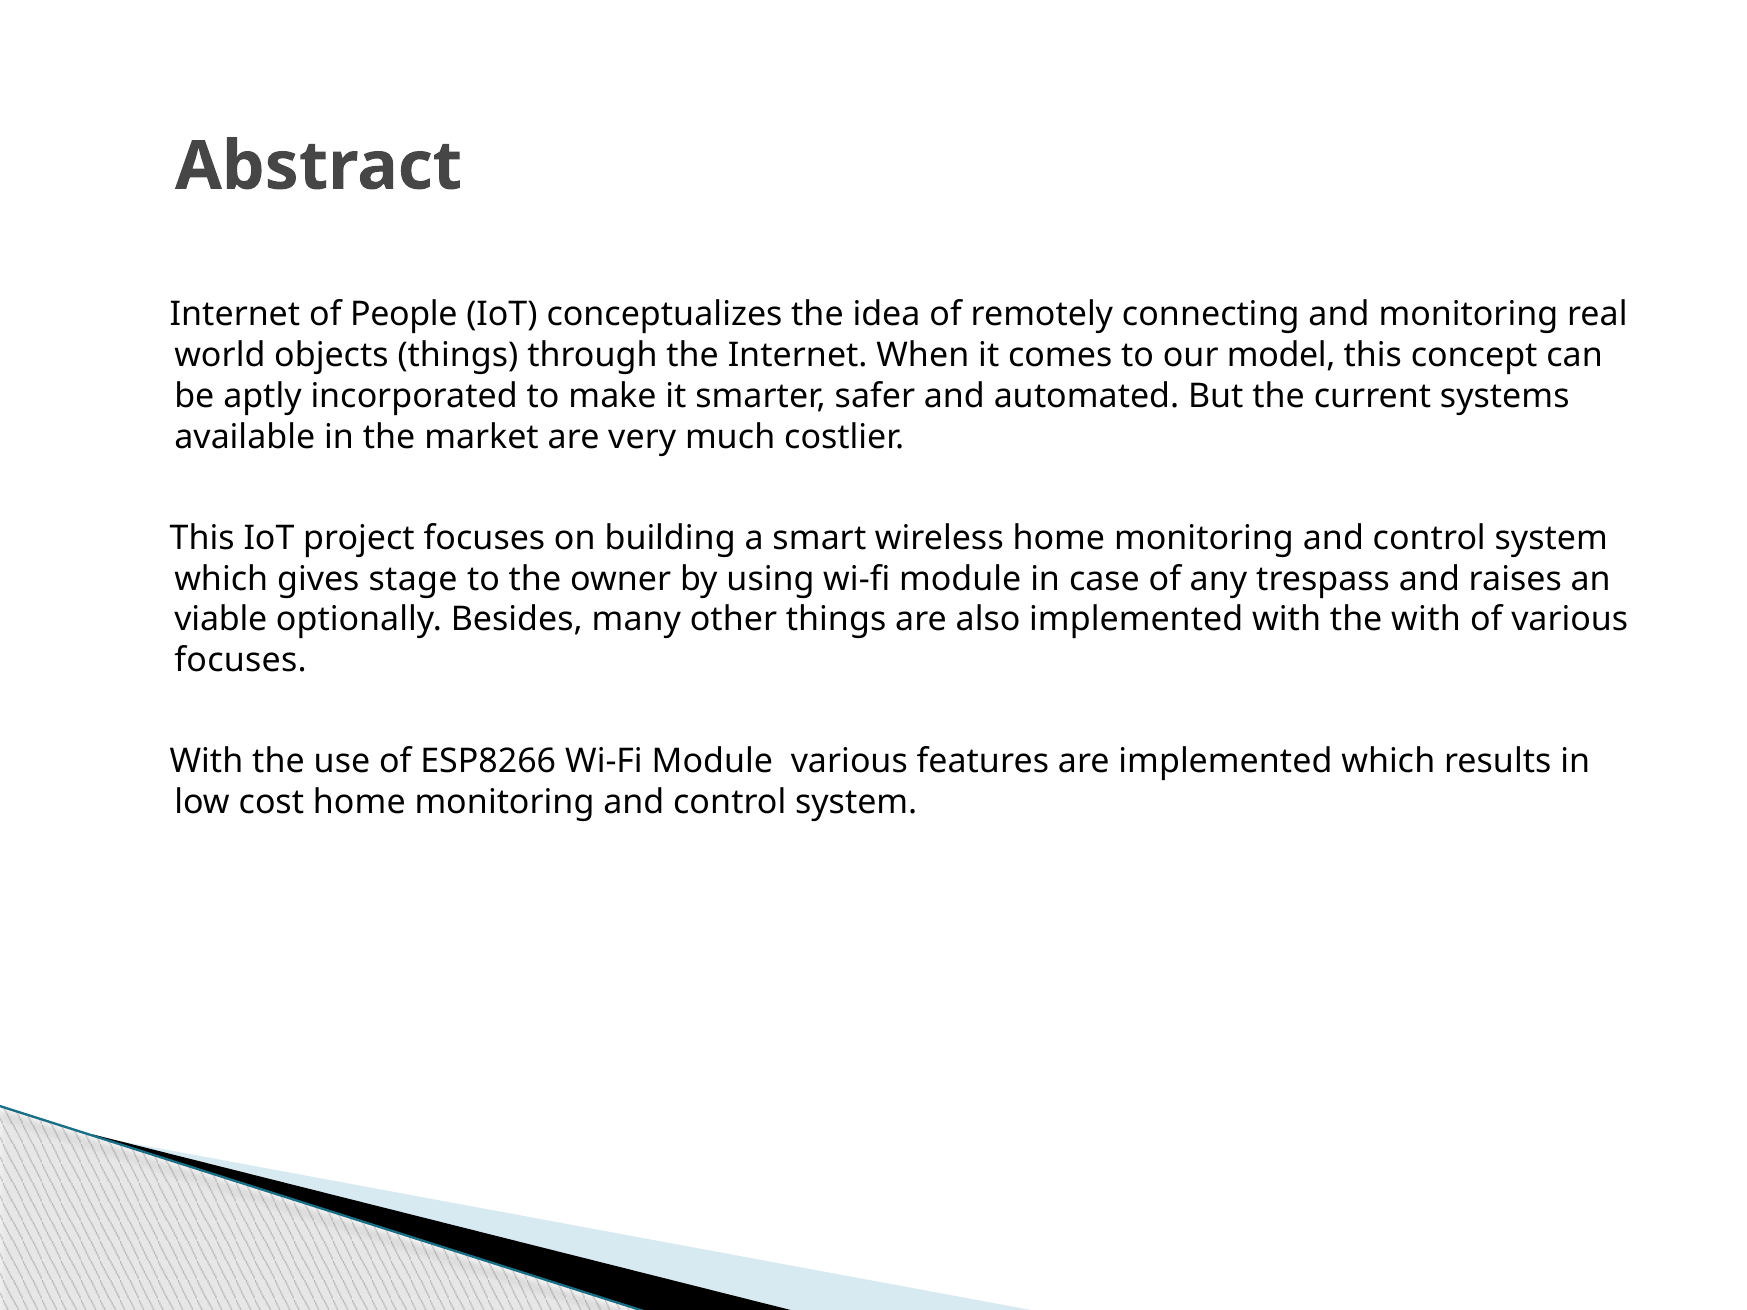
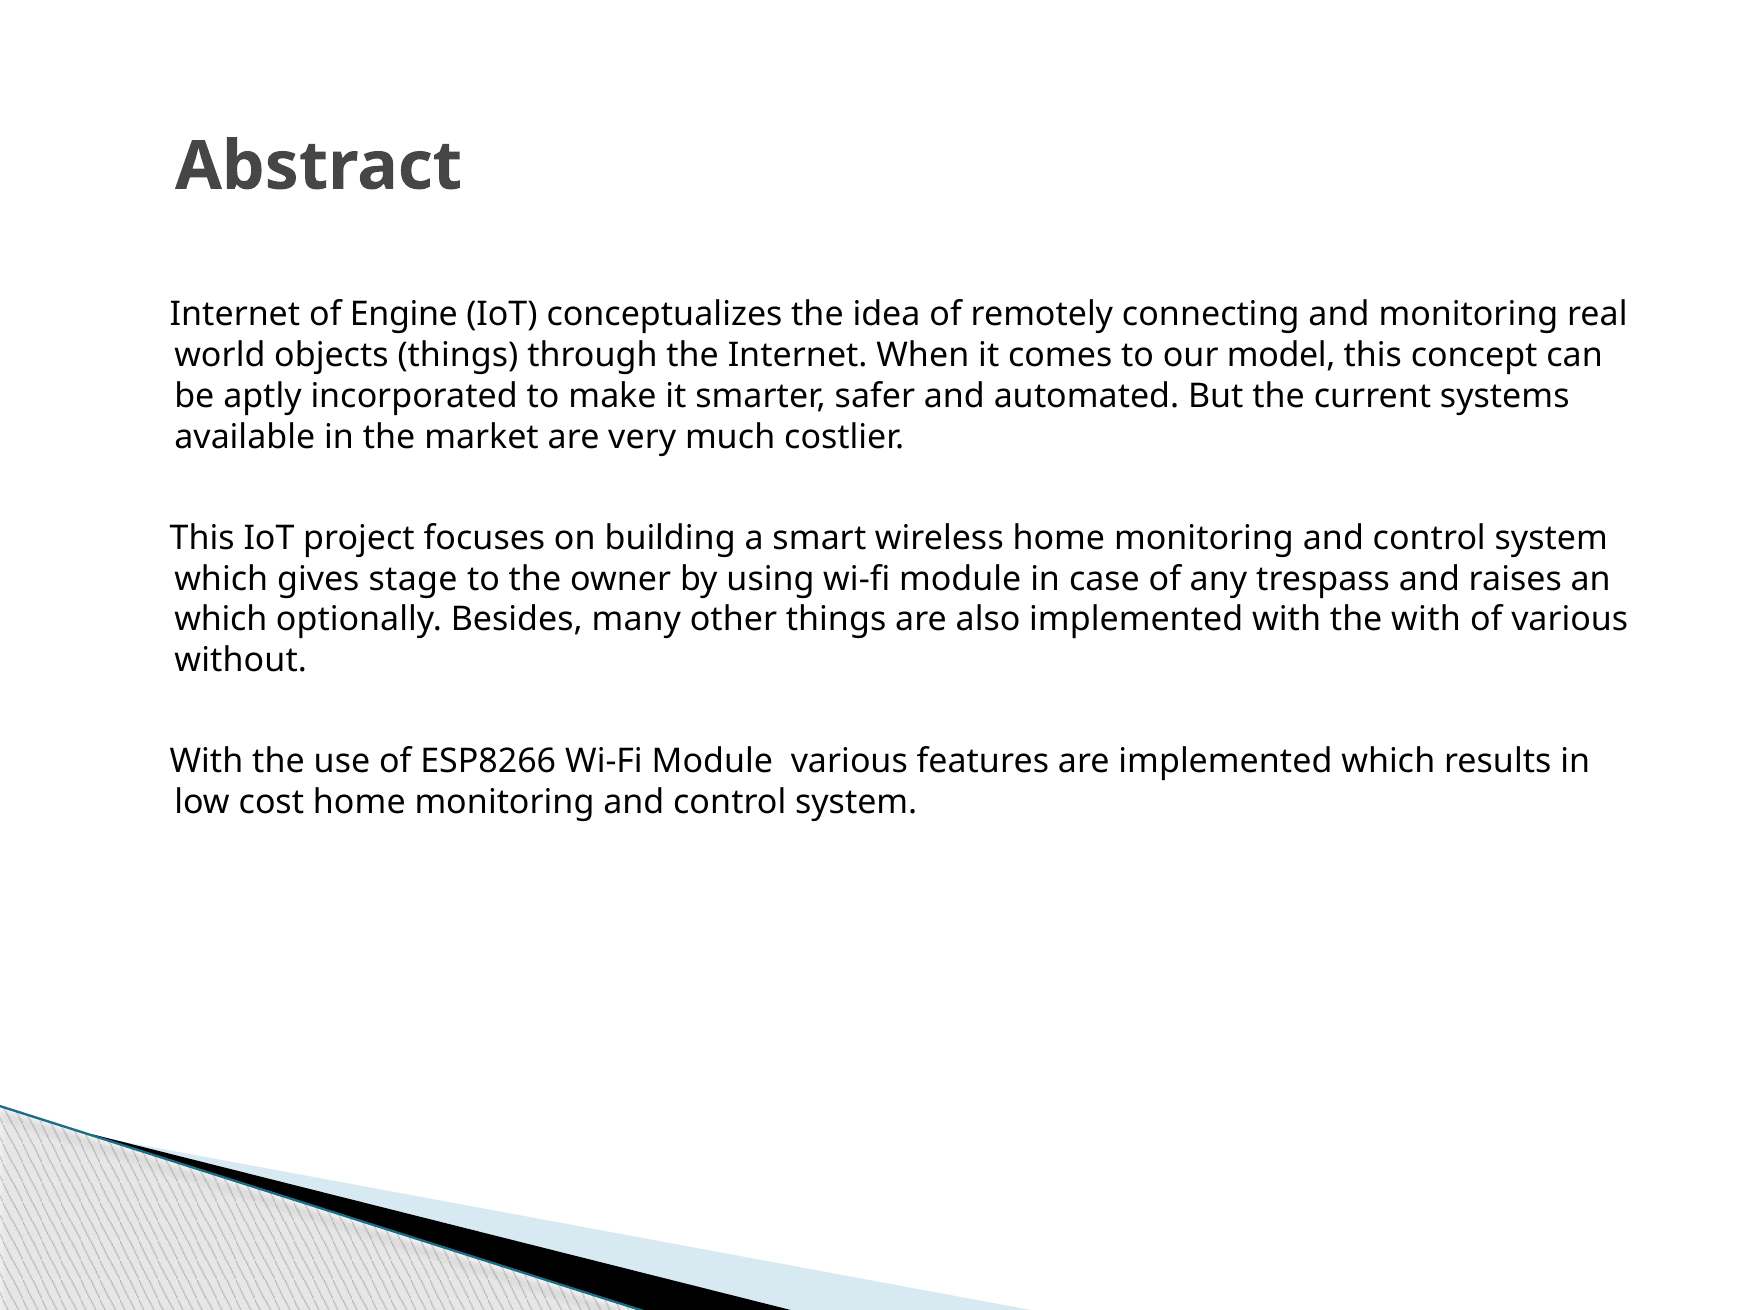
People: People -> Engine
viable at (221, 620): viable -> which
focuses at (241, 661): focuses -> without
